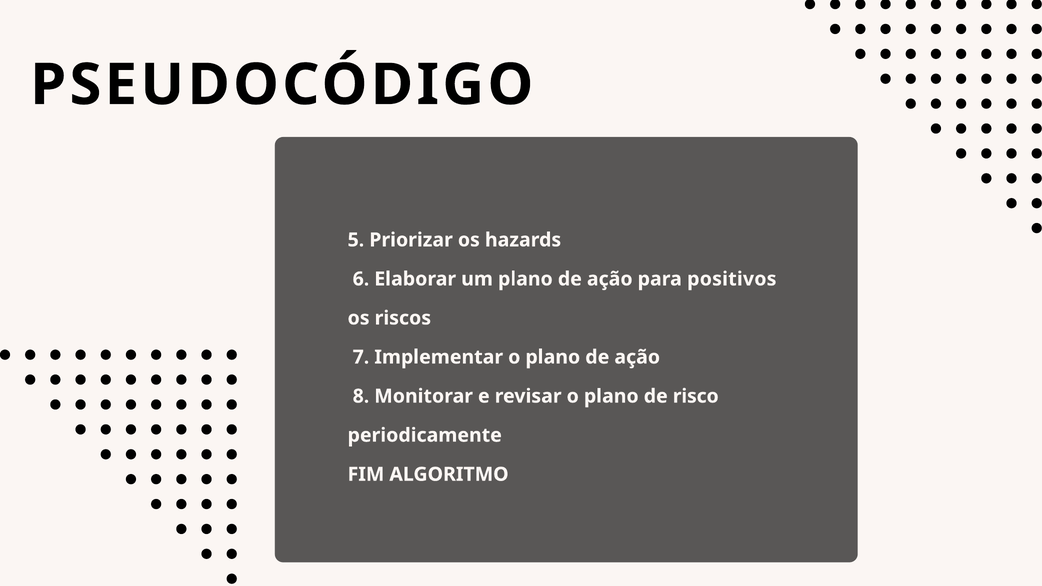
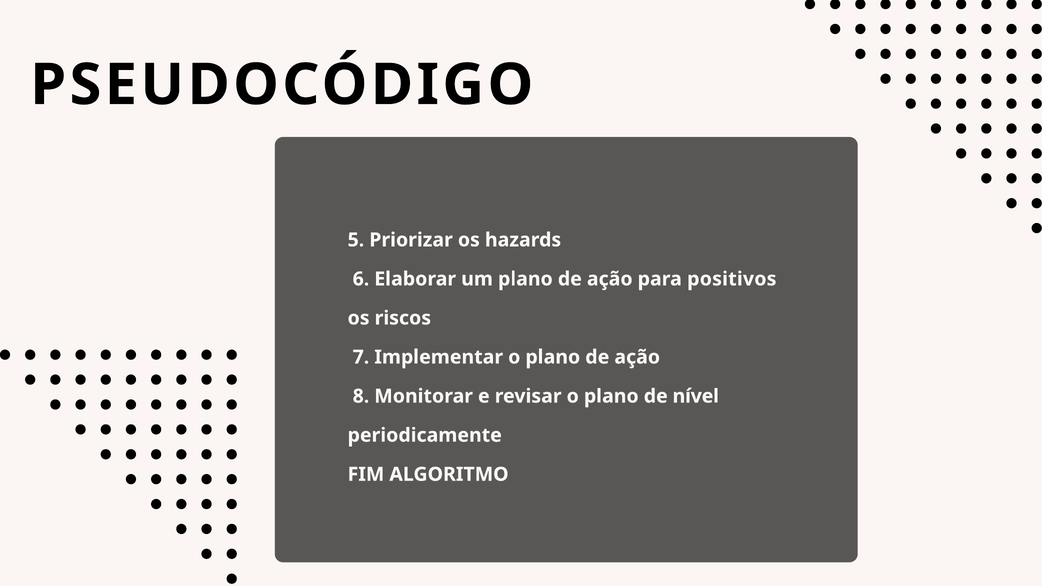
risco: risco -> nível
